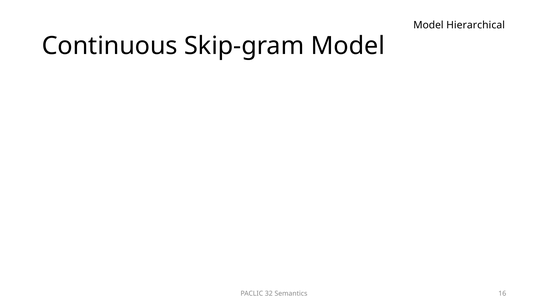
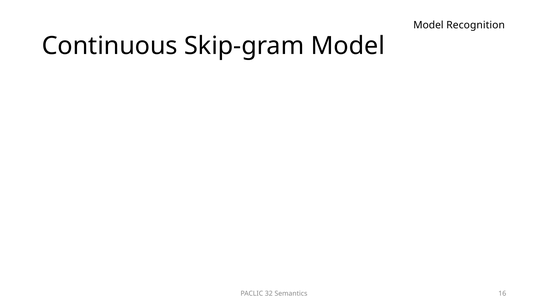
Hierarchical: Hierarchical -> Recognition
